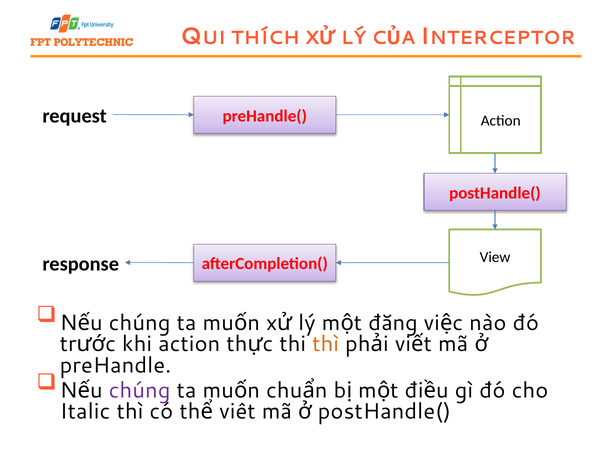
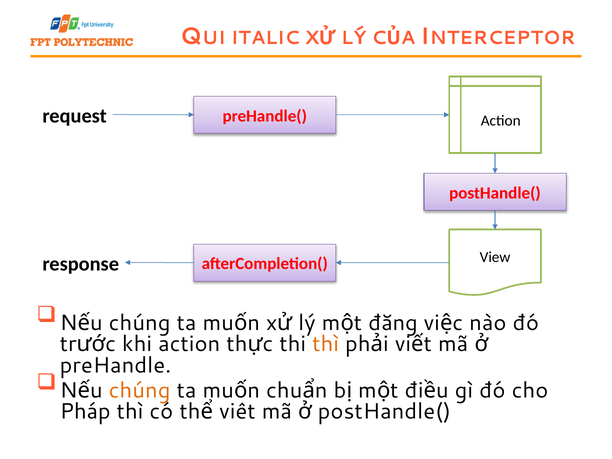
THÍCH: THÍCH -> ITALIC
chúng at (140, 390) colour: purple -> orange
Italic: Italic -> Pháp
